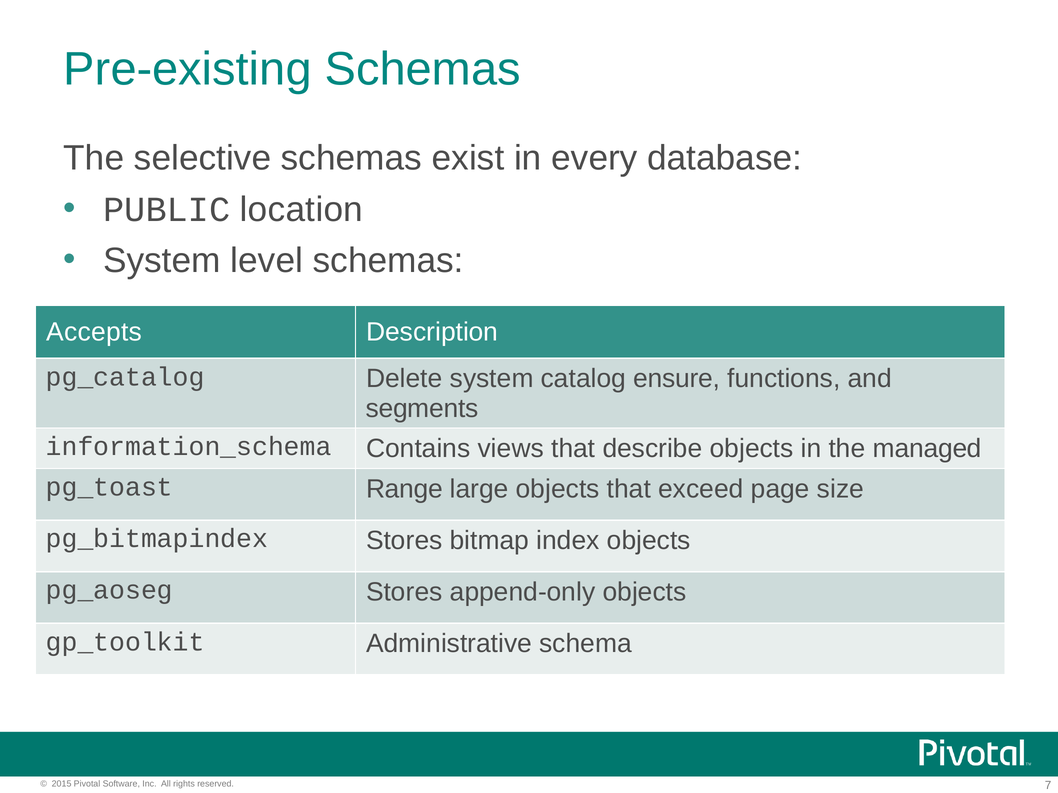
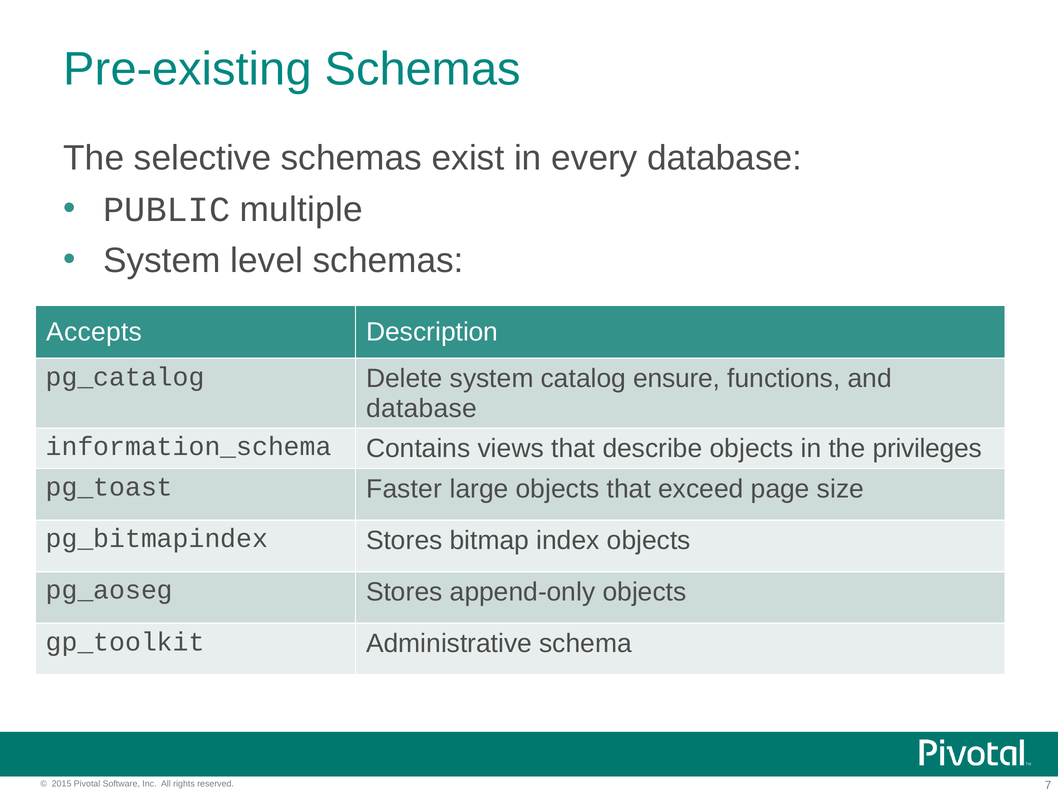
location: location -> multiple
segments at (422, 409): segments -> database
managed: managed -> privileges
Range: Range -> Faster
